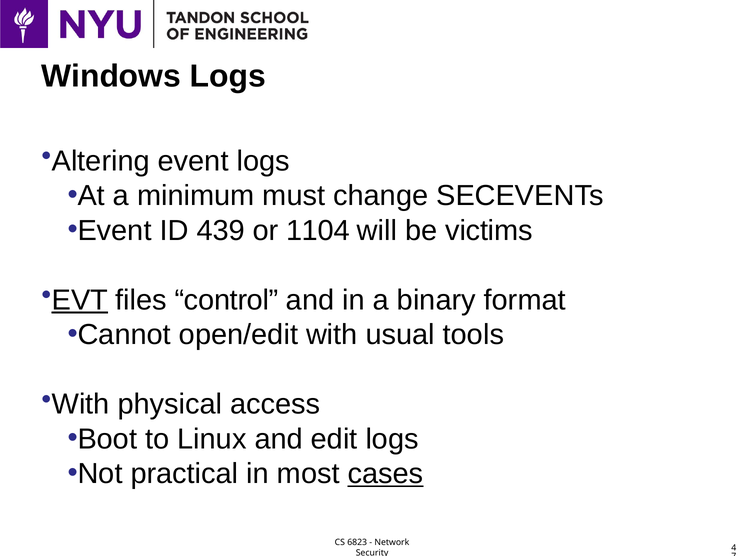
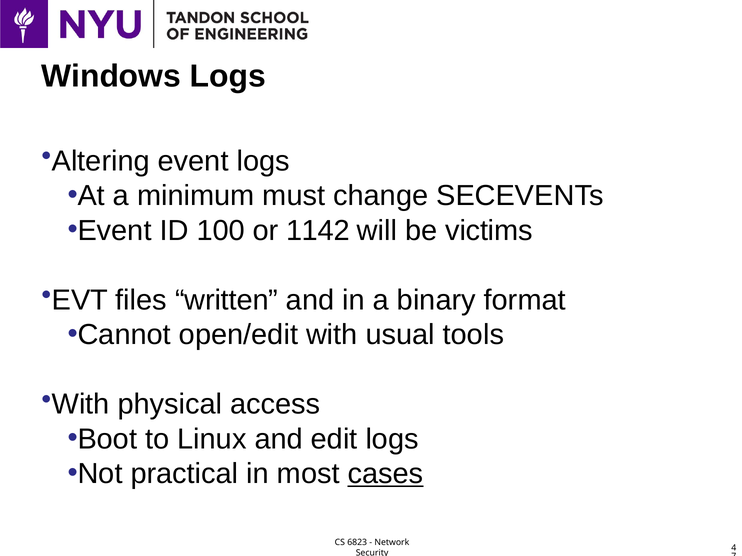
439: 439 -> 100
1104: 1104 -> 1142
EVT underline: present -> none
control: control -> written
